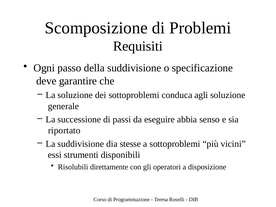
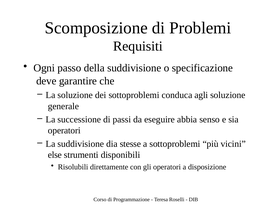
riportato at (64, 131): riportato -> operatori
essi: essi -> else
